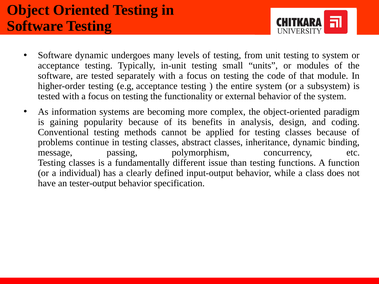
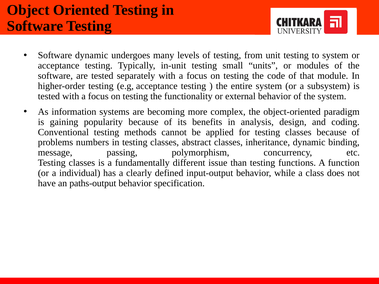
continue: continue -> numbers
tester-output: tester-output -> paths-output
